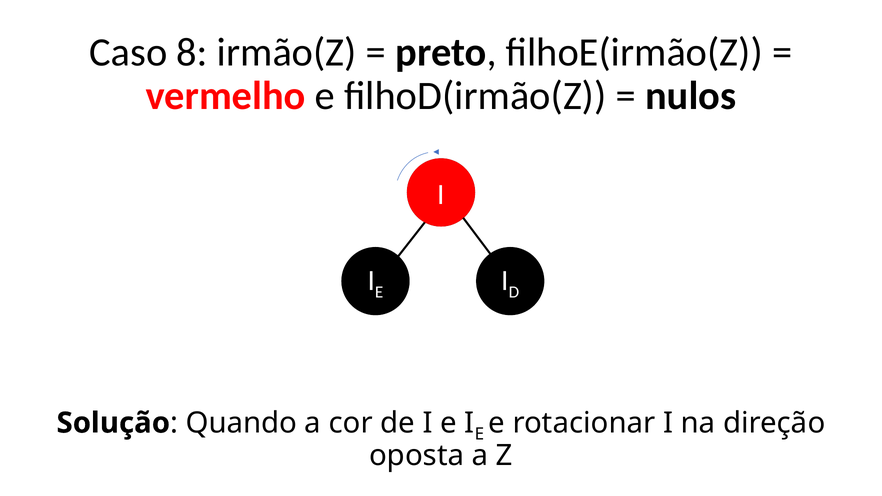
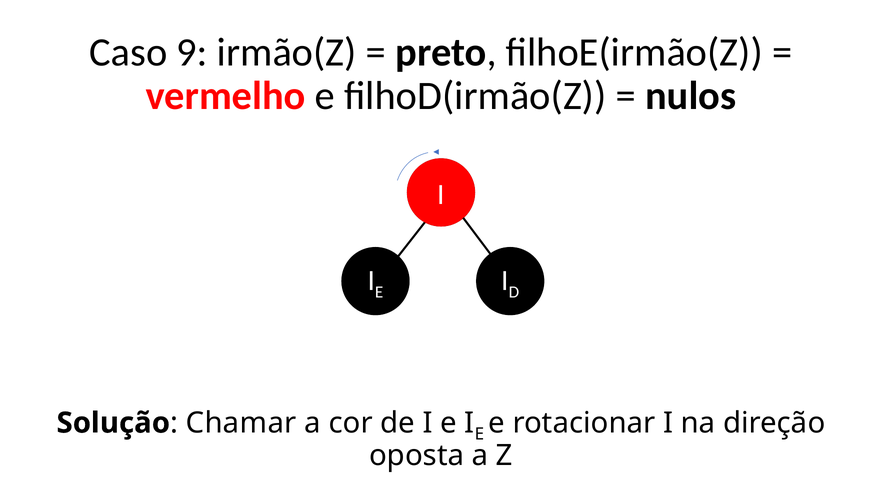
8: 8 -> 9
Quando: Quando -> Chamar
